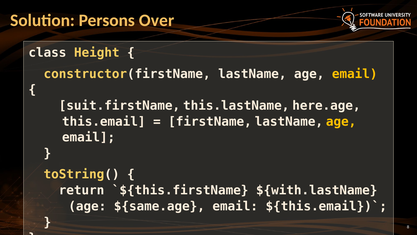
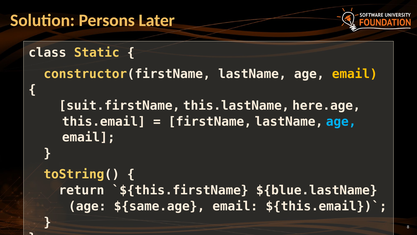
Over: Over -> Later
Height: Height -> Static
age at (341, 121) colour: yellow -> light blue
${with.lastName: ${with.lastName -> ${blue.lastName
